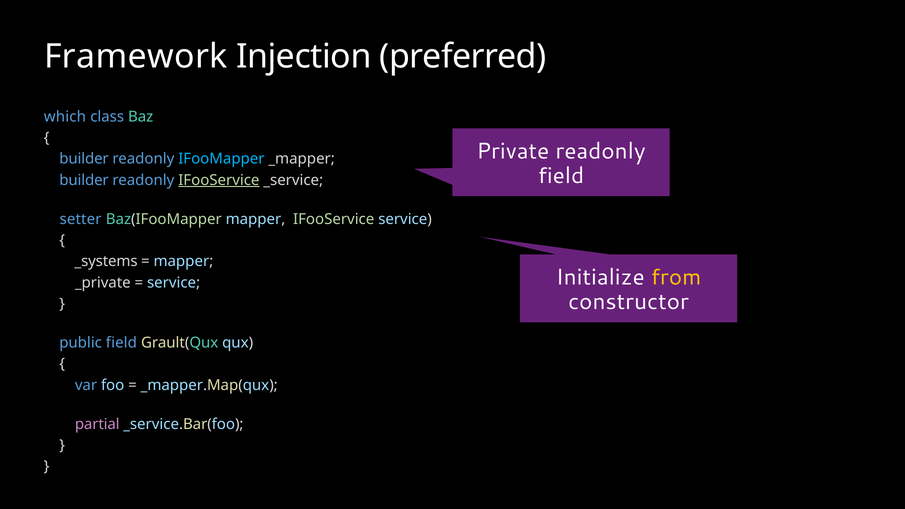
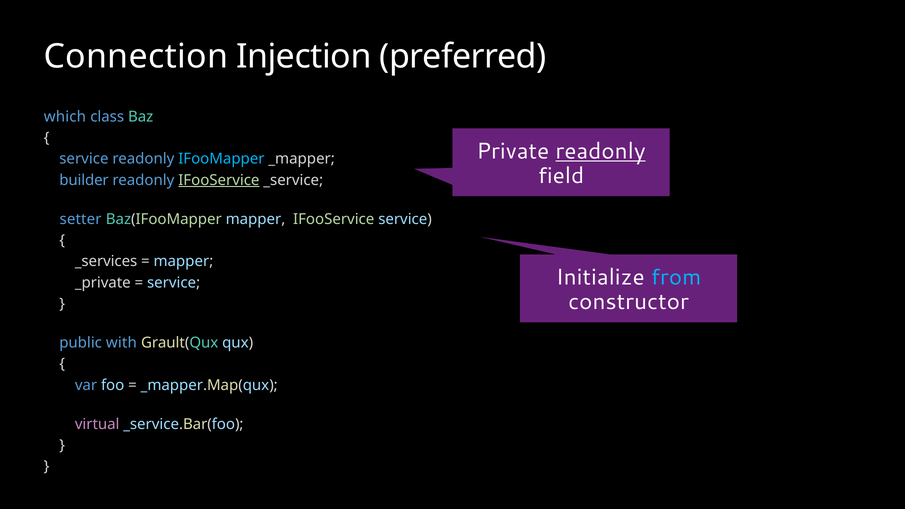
Framework: Framework -> Connection
readonly at (601, 151) underline: none -> present
builder at (84, 159): builder -> service
_systems: _systems -> _services
from colour: yellow -> light blue
public field: field -> with
partial: partial -> virtual
